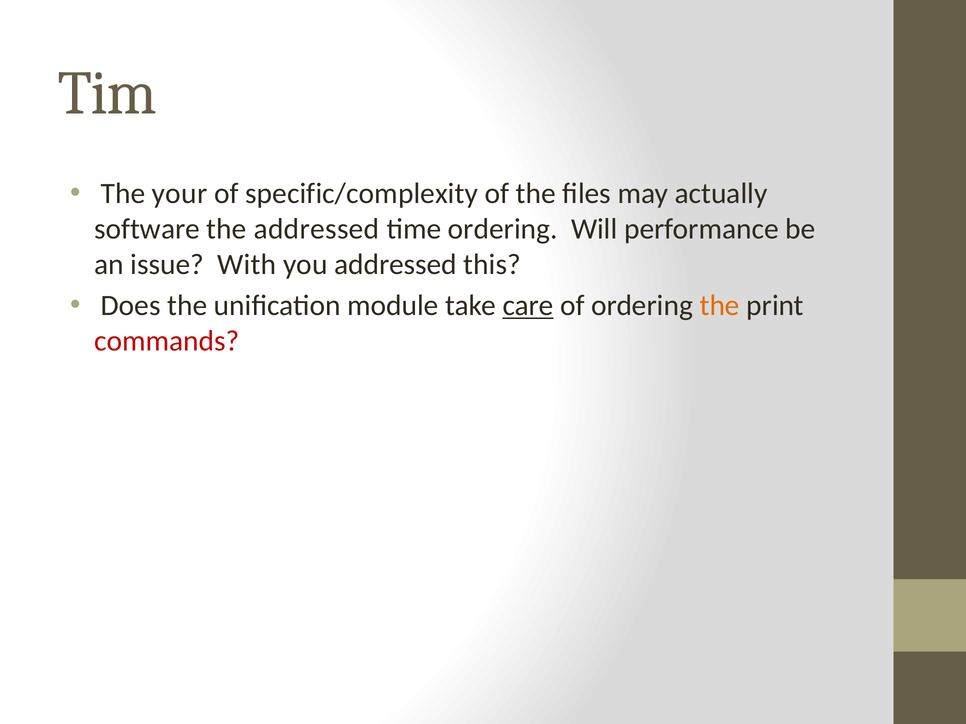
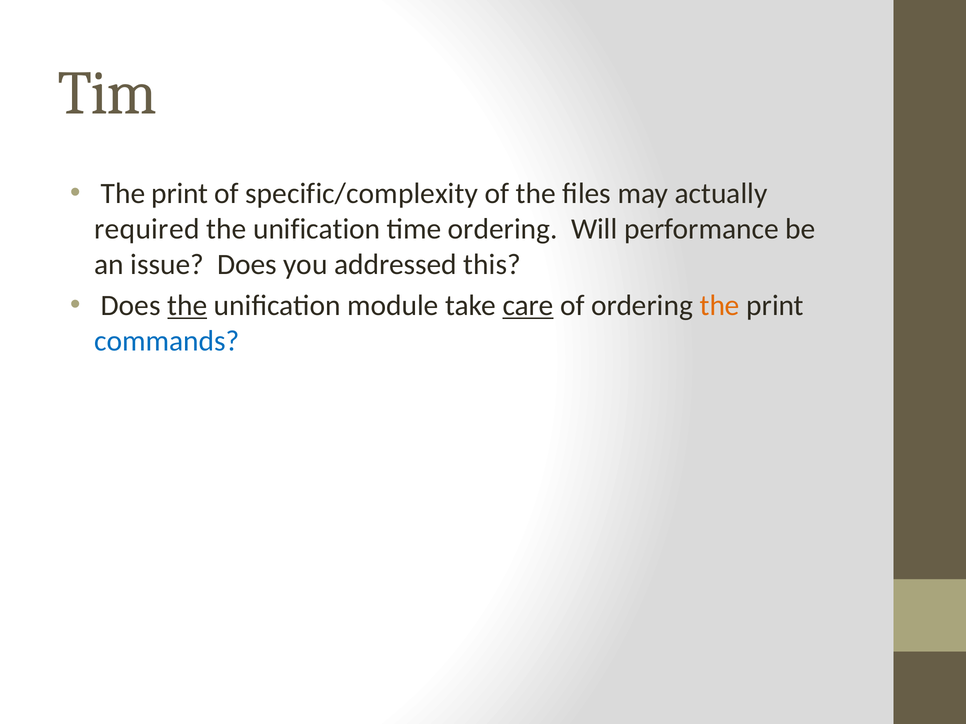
your at (180, 194): your -> print
software: software -> required
addressed at (316, 229): addressed -> unification
issue With: With -> Does
the at (187, 306) underline: none -> present
commands colour: red -> blue
